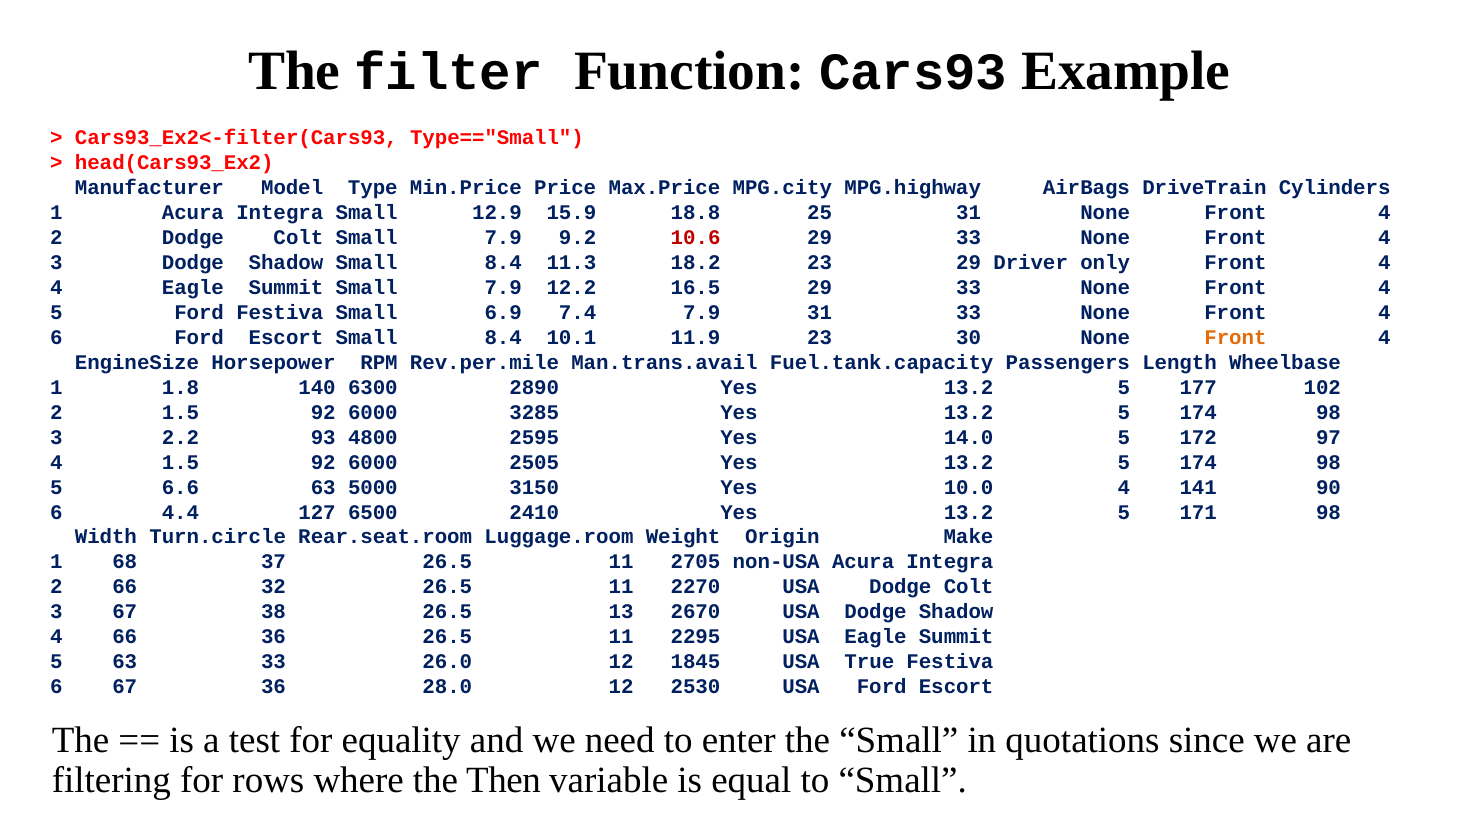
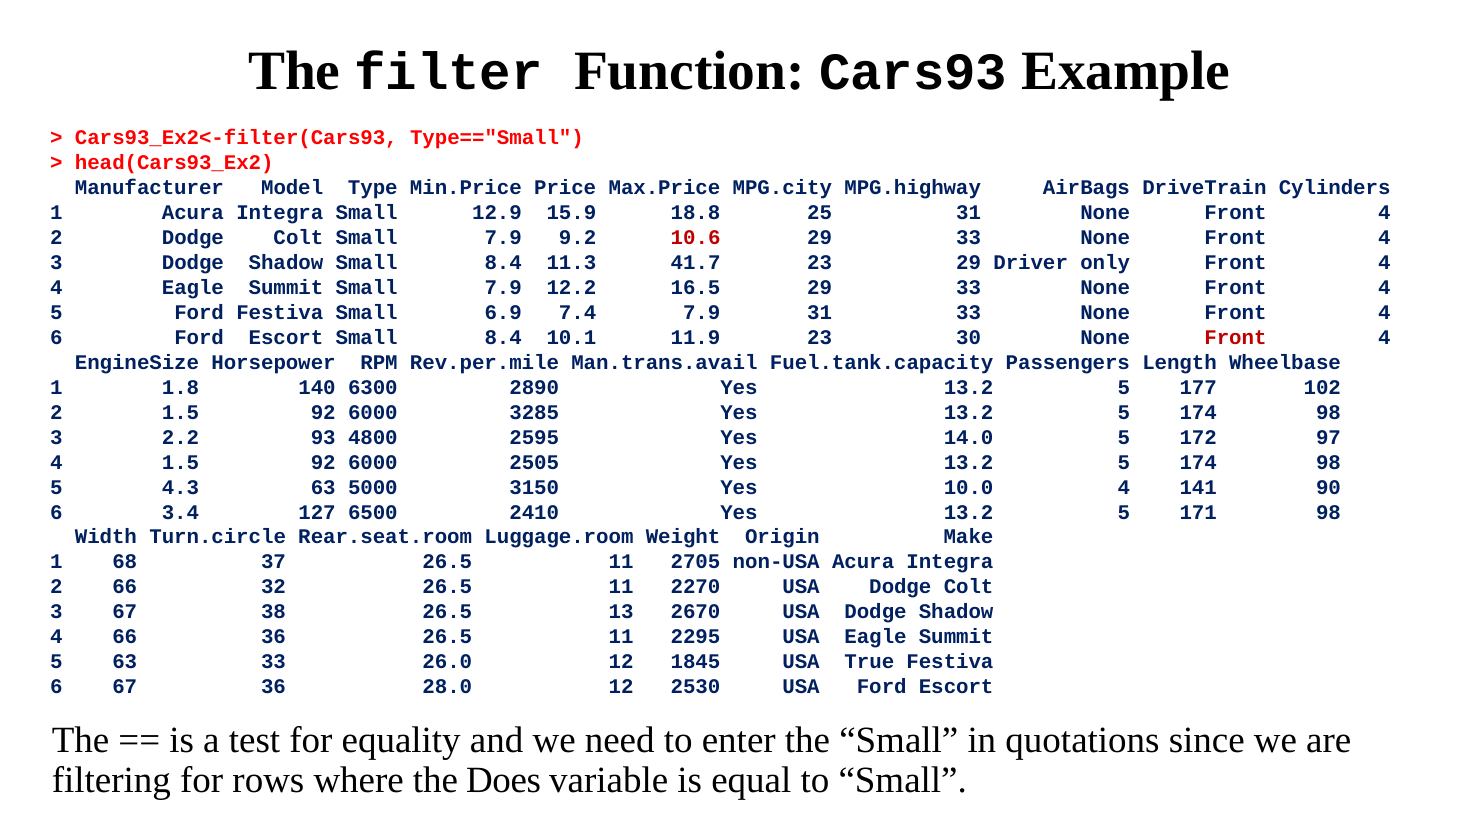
18.2: 18.2 -> 41.7
Front at (1235, 338) colour: orange -> red
6.6: 6.6 -> 4.3
4.4: 4.4 -> 3.4
Then: Then -> Does
